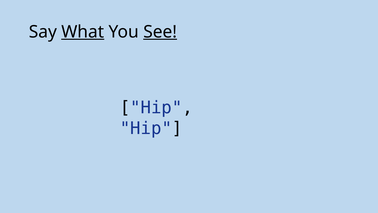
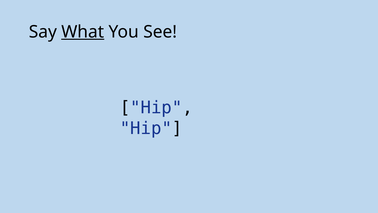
See underline: present -> none
